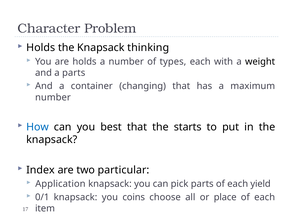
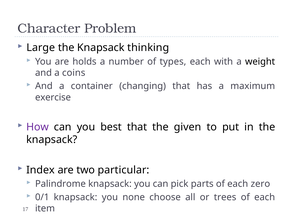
Holds at (41, 48): Holds -> Large
a parts: parts -> coins
number at (53, 97): number -> exercise
How colour: blue -> purple
starts: starts -> given
Application: Application -> Palindrome
yield: yield -> zero
coins: coins -> none
place: place -> trees
